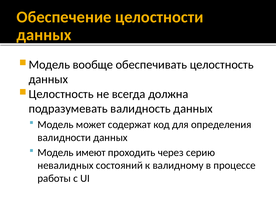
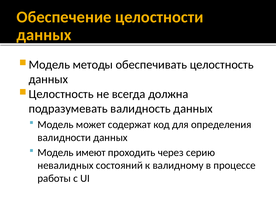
вообще: вообще -> методы
